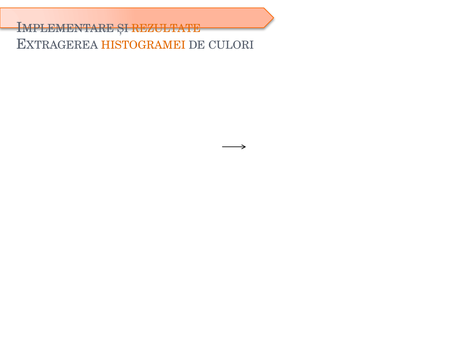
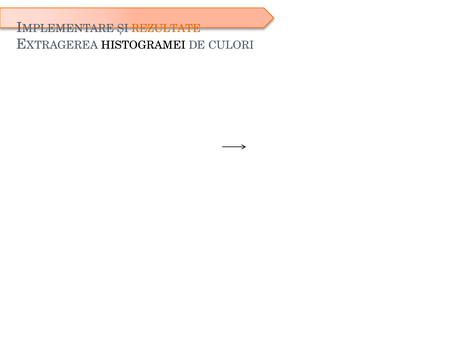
HISTOGRAMEI colour: orange -> black
